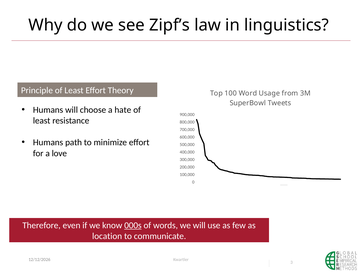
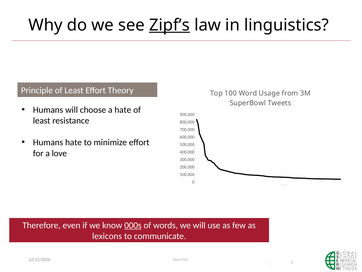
Zipf’s underline: none -> present
Humans path: path -> hate
location: location -> lexicons
